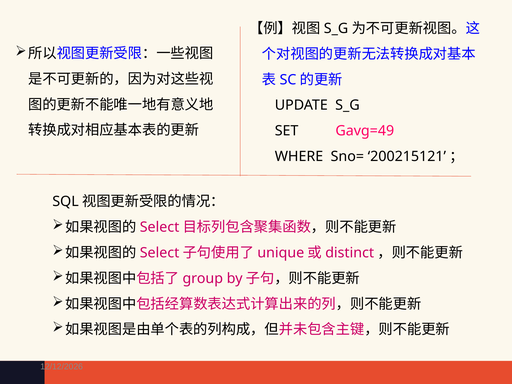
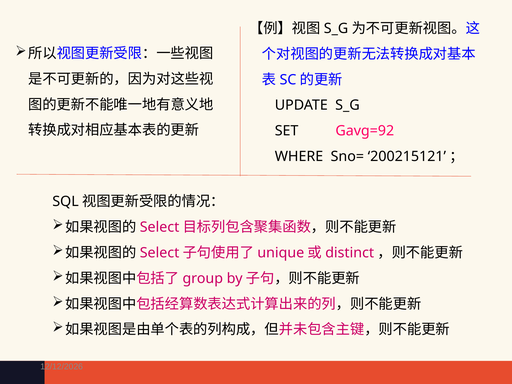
Gavg=49: Gavg=49 -> Gavg=92
